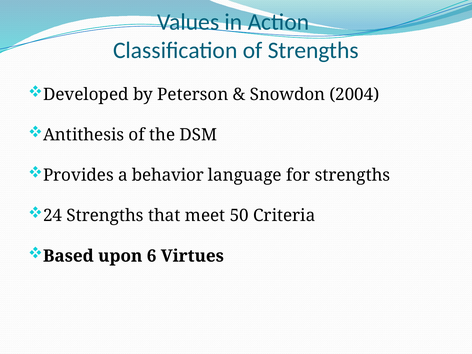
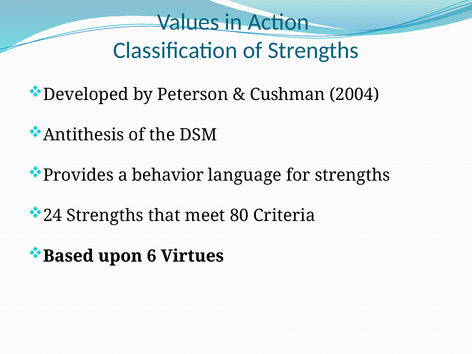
Snowdon: Snowdon -> Cushman
50: 50 -> 80
